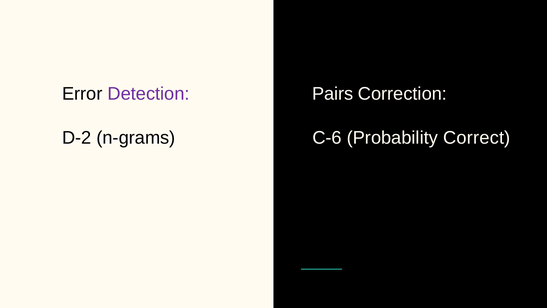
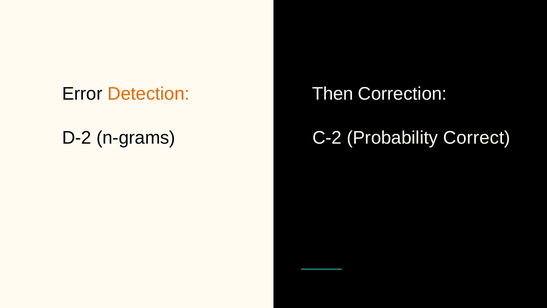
Detection colour: purple -> orange
Pairs: Pairs -> Then
C-6: C-6 -> C-2
